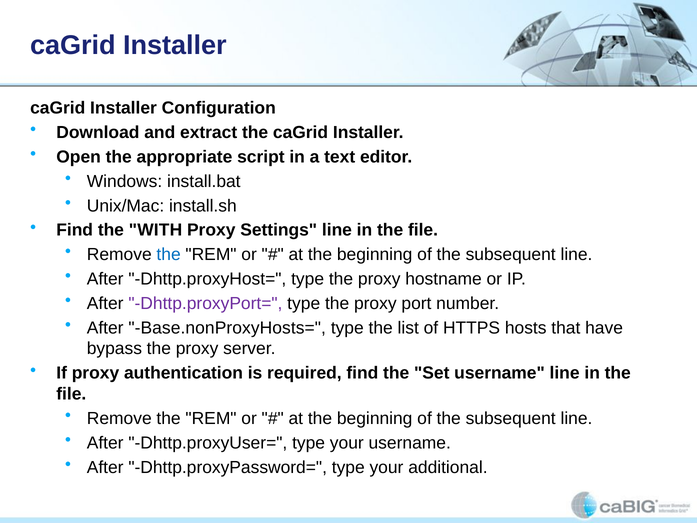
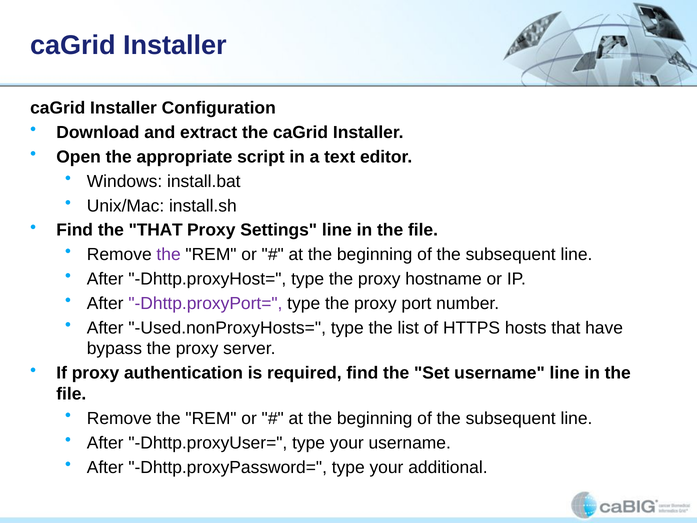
the WITH: WITH -> THAT
the at (169, 254) colour: blue -> purple
Base.nonProxyHosts=: Base.nonProxyHosts= -> Used.nonProxyHosts=
